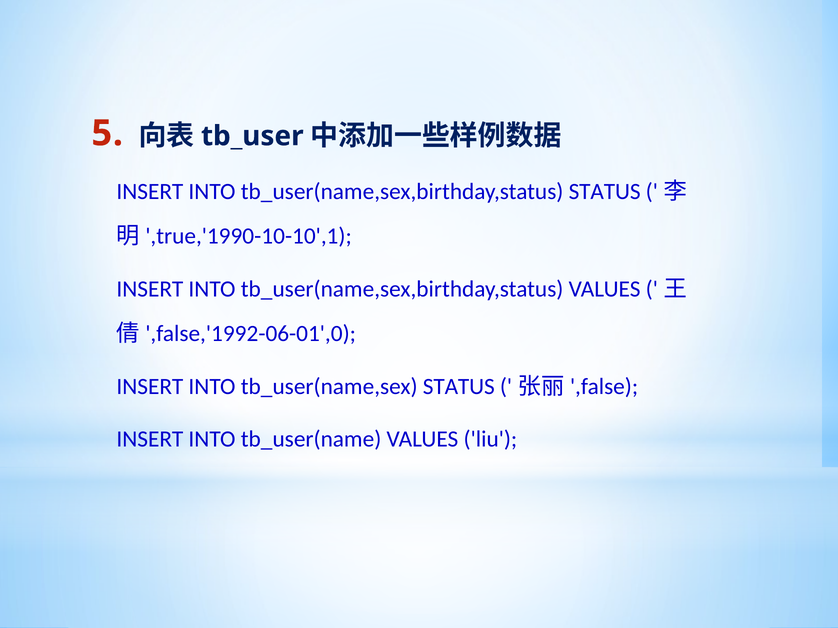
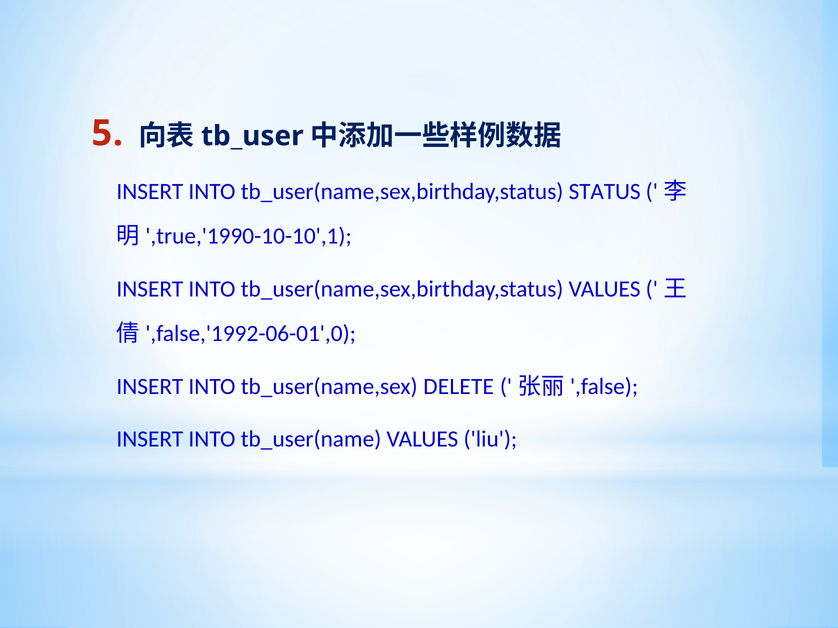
tb_user(name,sex STATUS: STATUS -> DELETE
